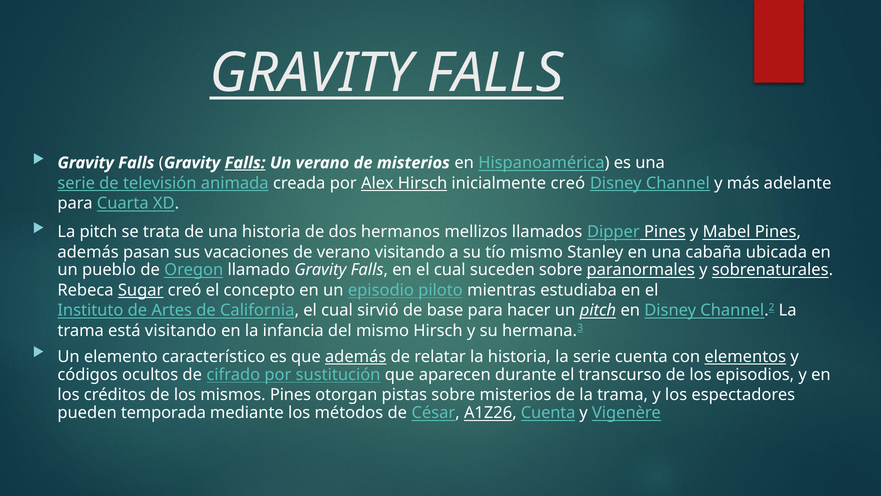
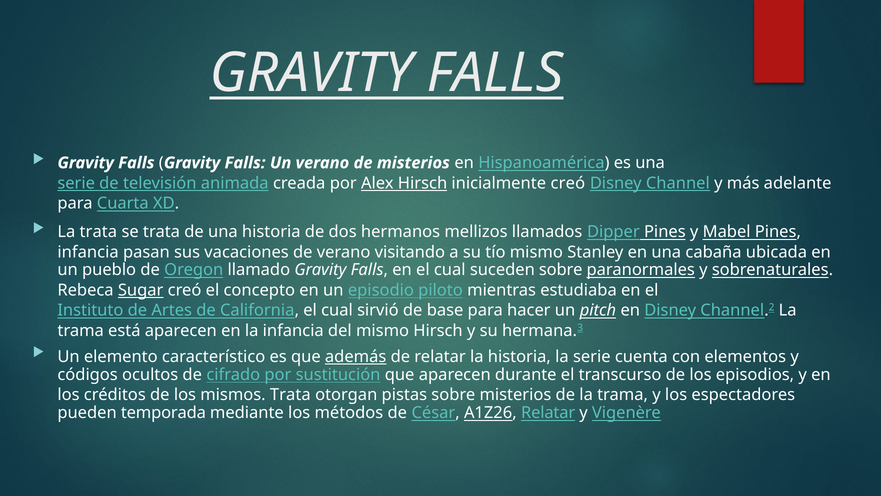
Falls at (245, 163) underline: present -> none
La pitch: pitch -> trata
además at (88, 252): además -> infancia
está visitando: visitando -> aparecen
elementos underline: present -> none
mismos Pines: Pines -> Trata
A1Z26 Cuenta: Cuenta -> Relatar
